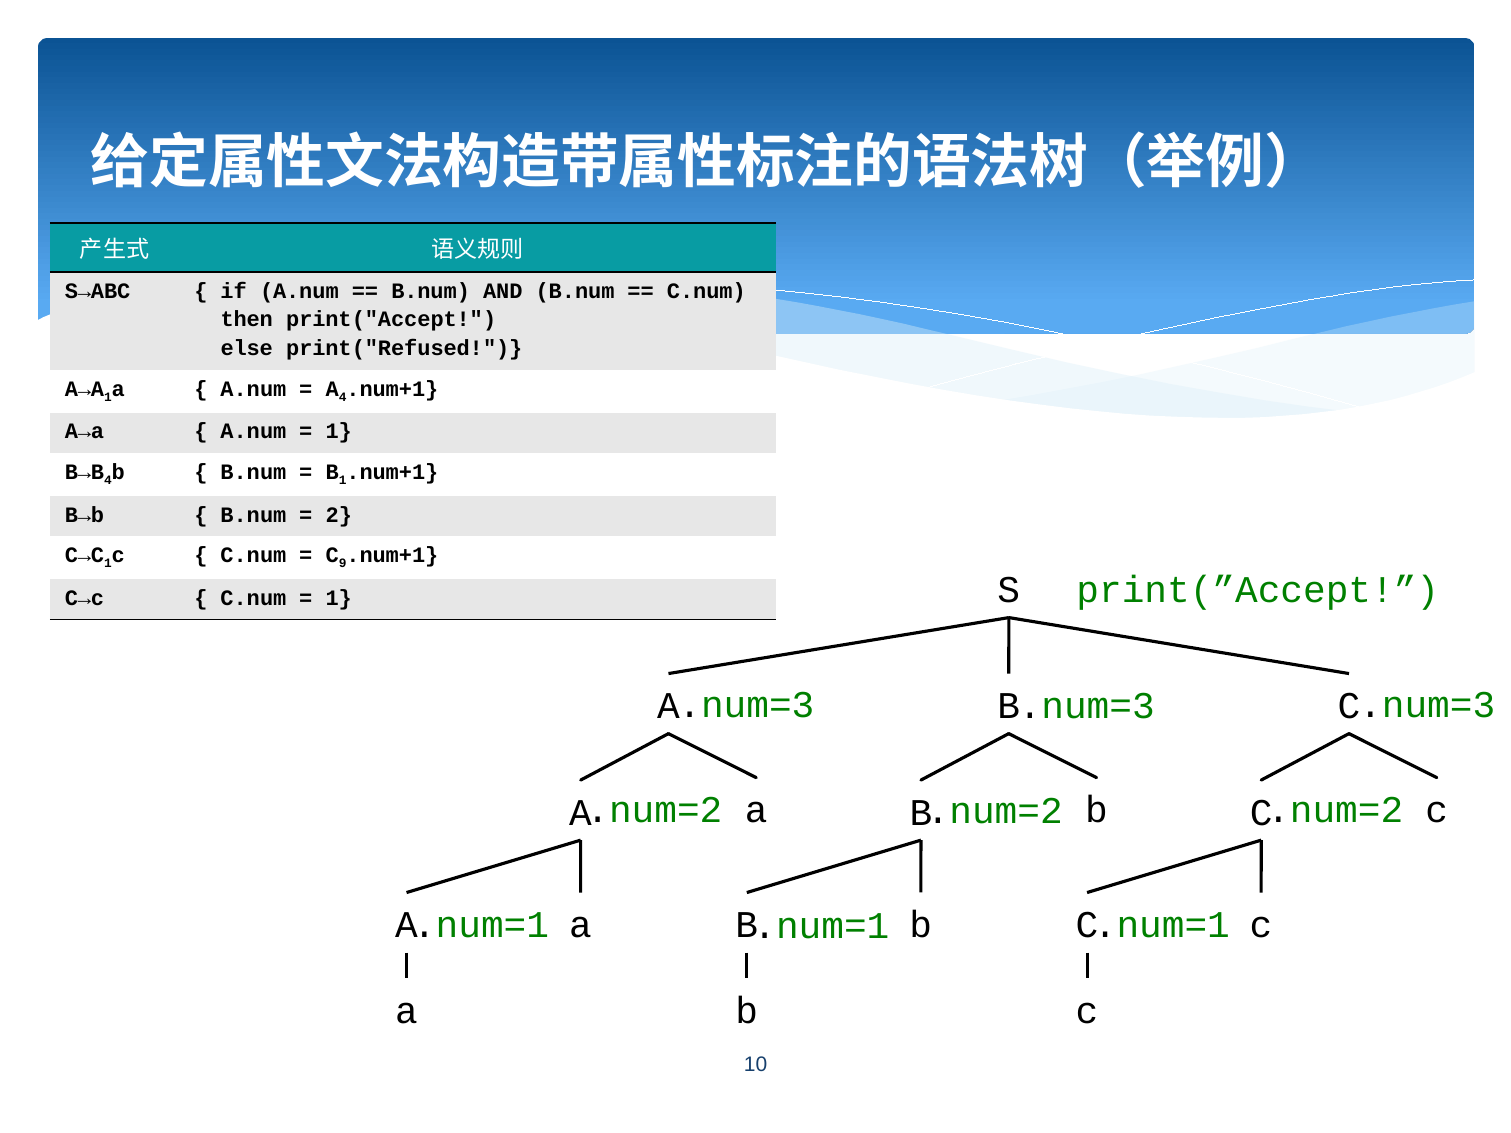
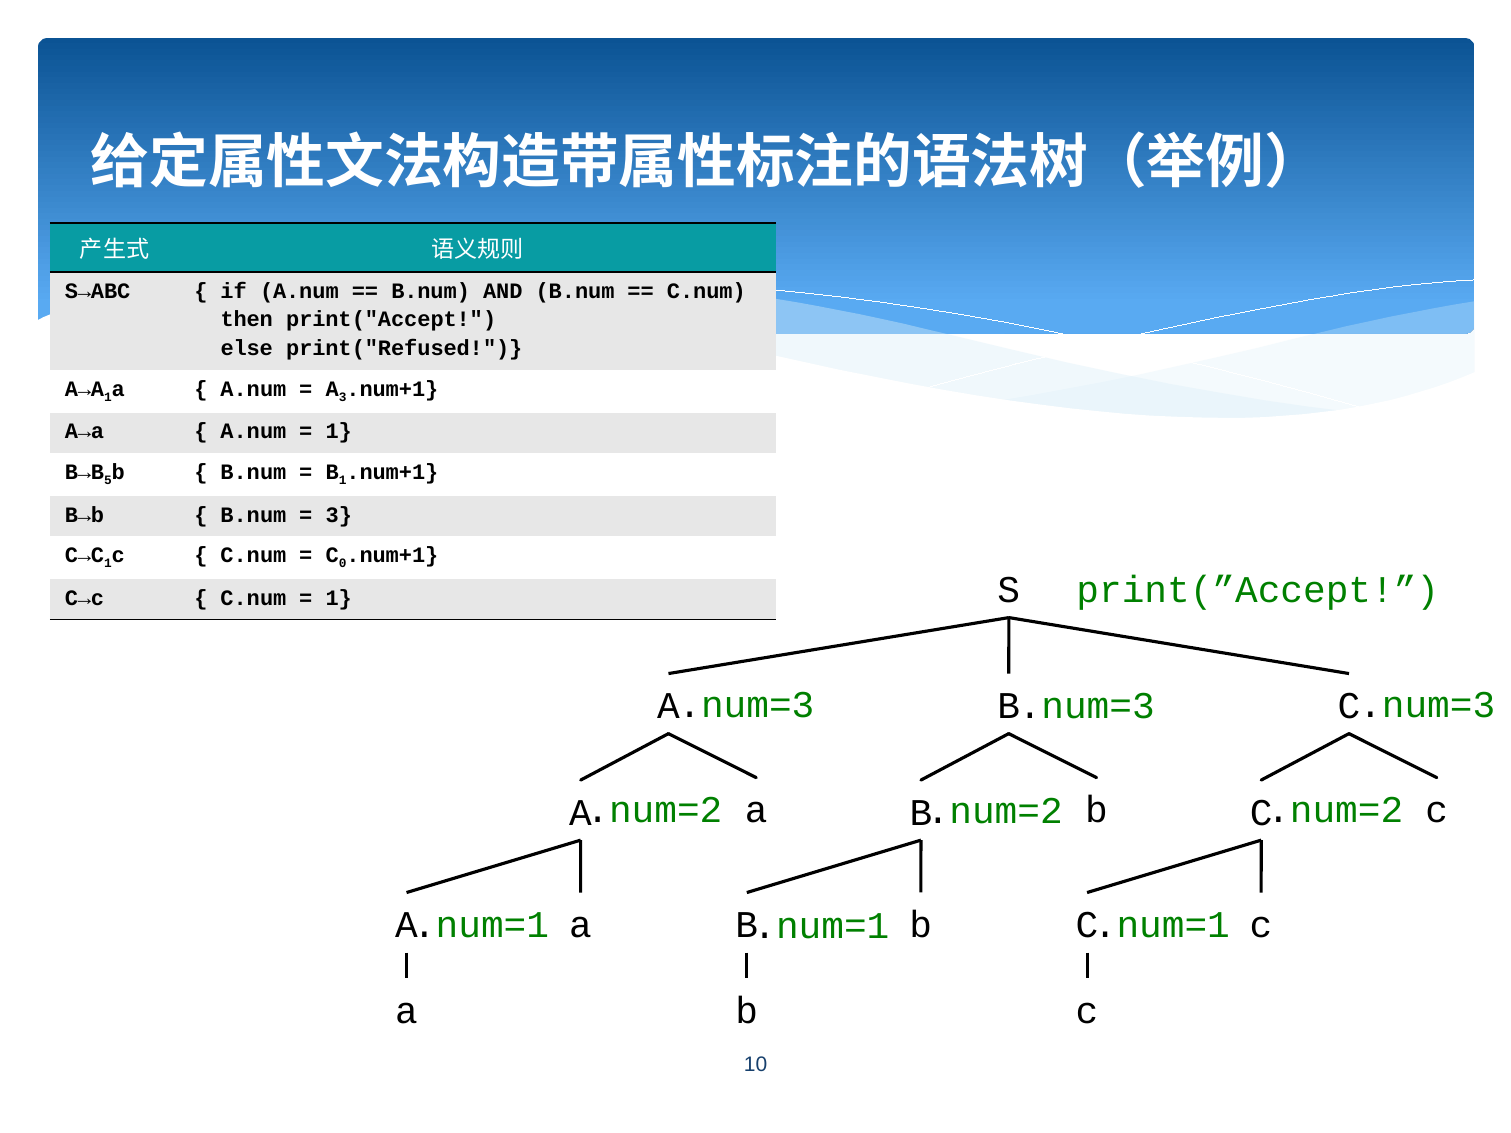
A 4: 4 -> 3
B→B 4: 4 -> 5
2 at (339, 515): 2 -> 3
9: 9 -> 0
